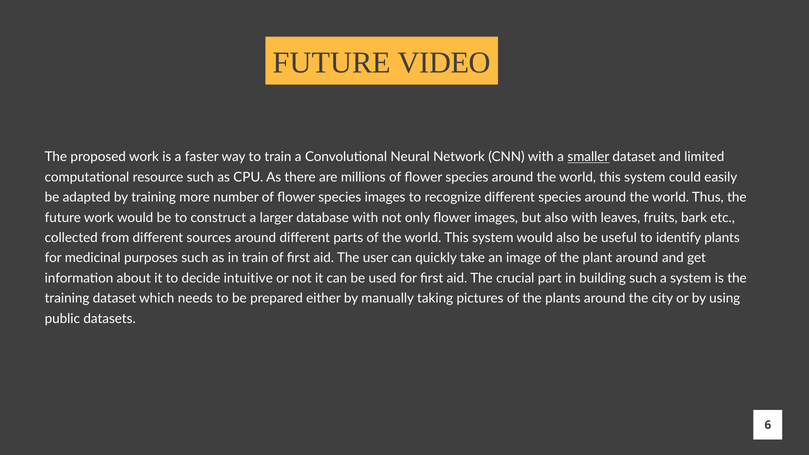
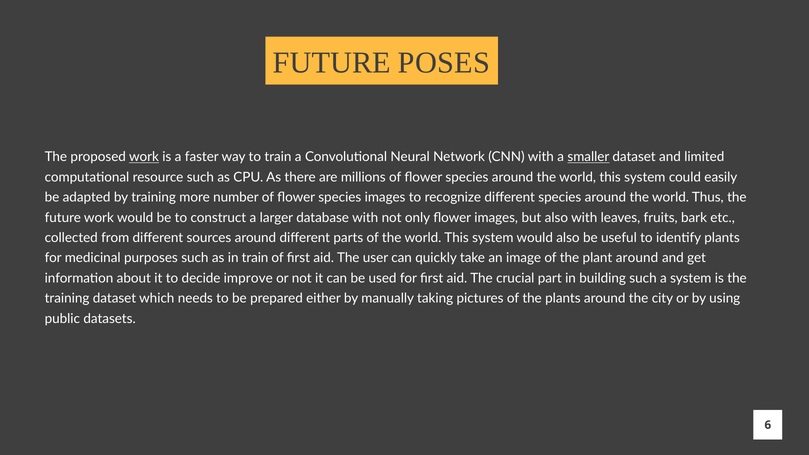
VIDEO: VIDEO -> POSES
work at (144, 157) underline: none -> present
intuitive: intuitive -> improve
